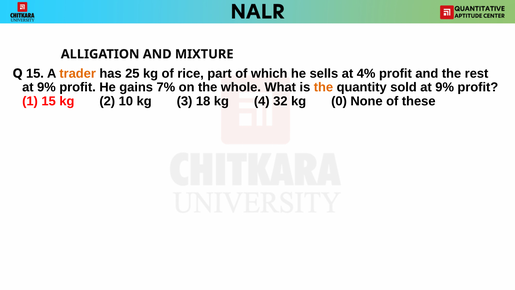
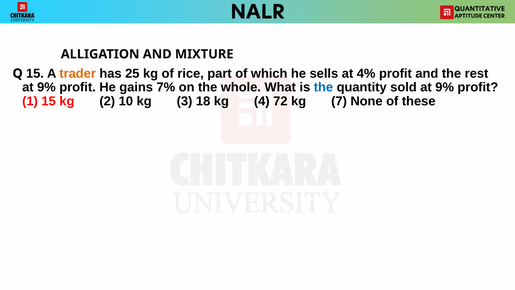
the at (323, 87) colour: orange -> blue
32: 32 -> 72
0: 0 -> 7
